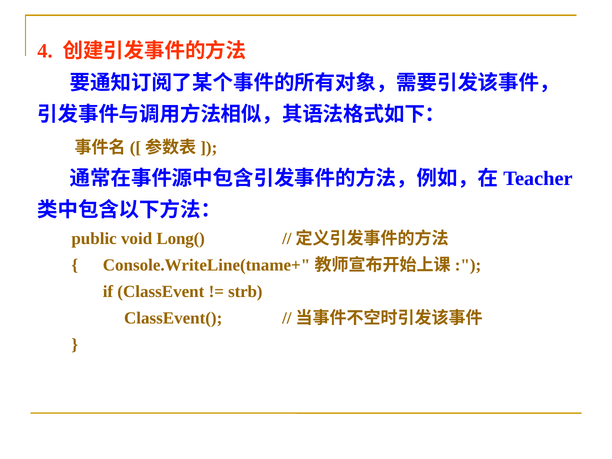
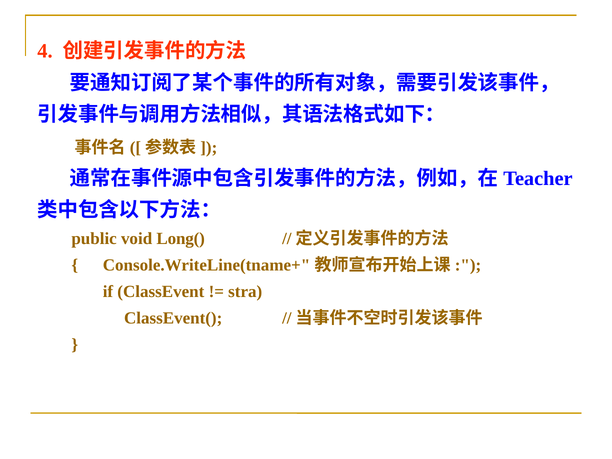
strb: strb -> stra
